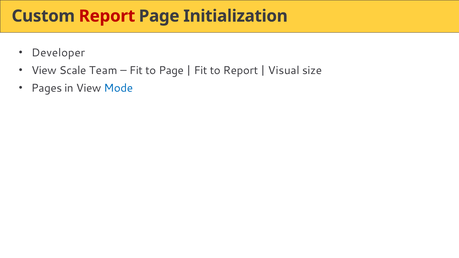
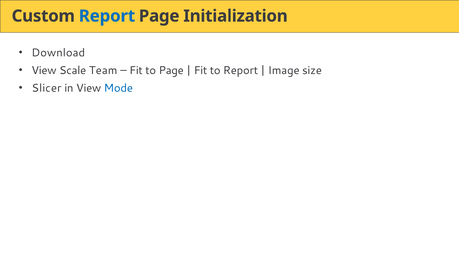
Report at (107, 16) colour: red -> blue
Developer: Developer -> Download
Visual: Visual -> Image
Pages: Pages -> Slicer
